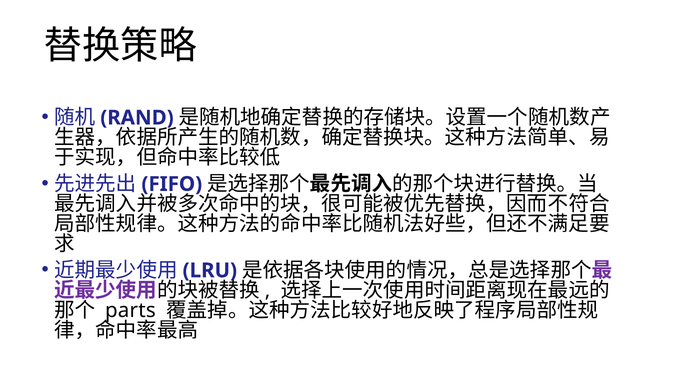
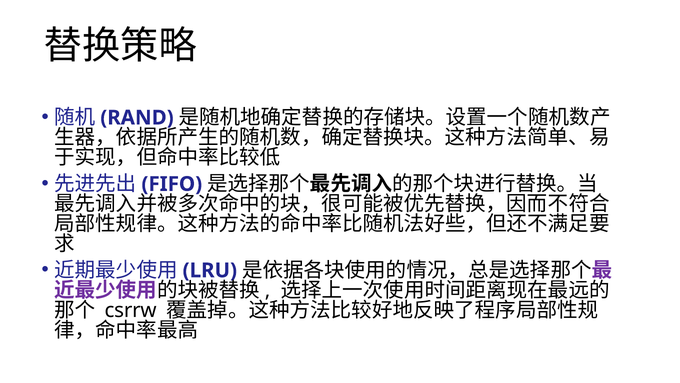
parts: parts -> csrrw
